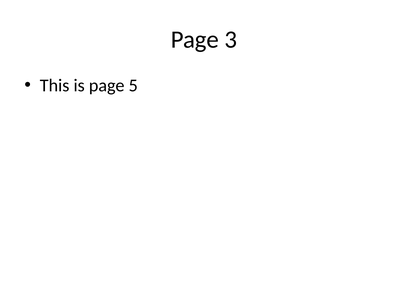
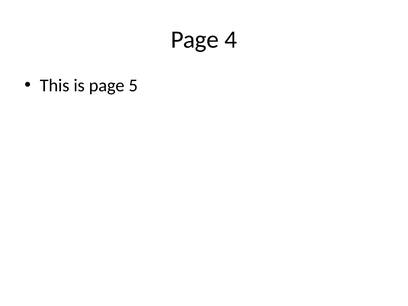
3: 3 -> 4
